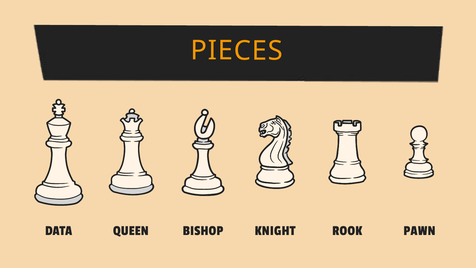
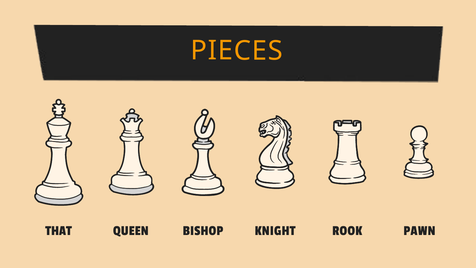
DATA: DATA -> THAT
